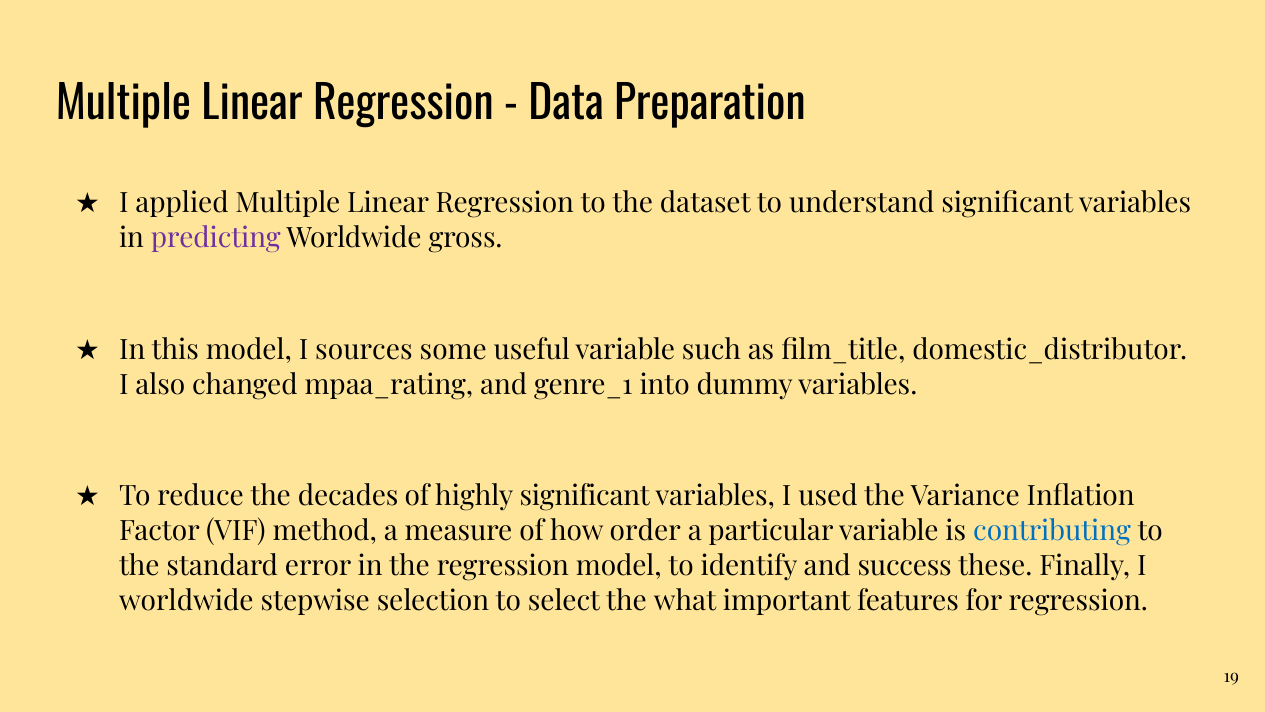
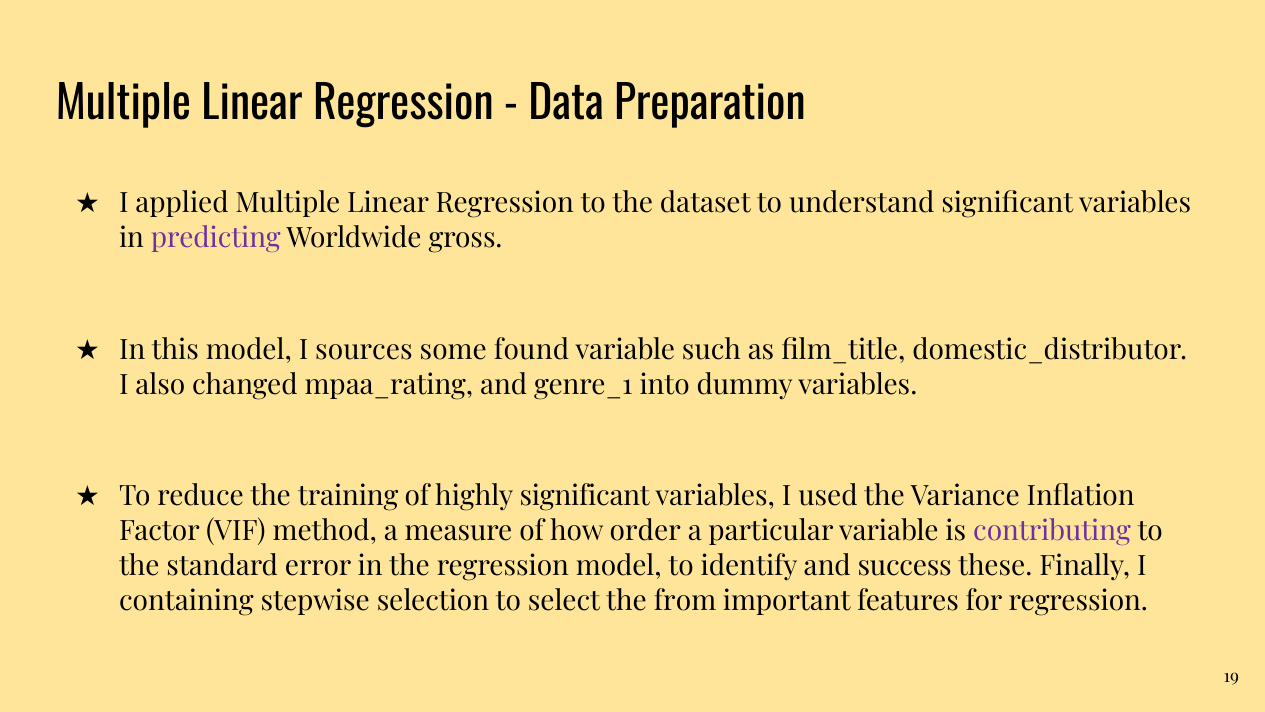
useful: useful -> found
decades: decades -> training
contributing colour: blue -> purple
worldwide at (186, 601): worldwide -> containing
what: what -> from
